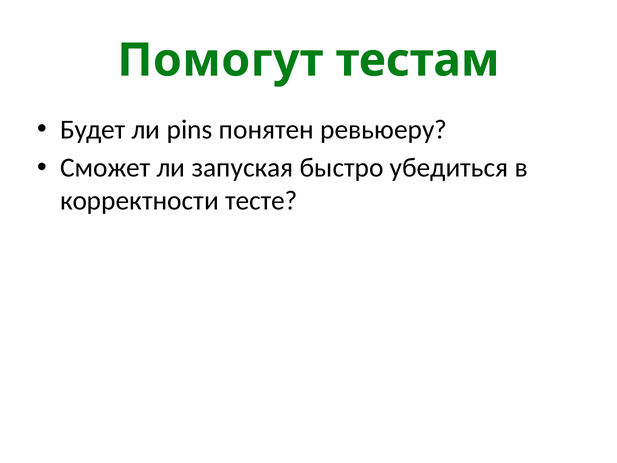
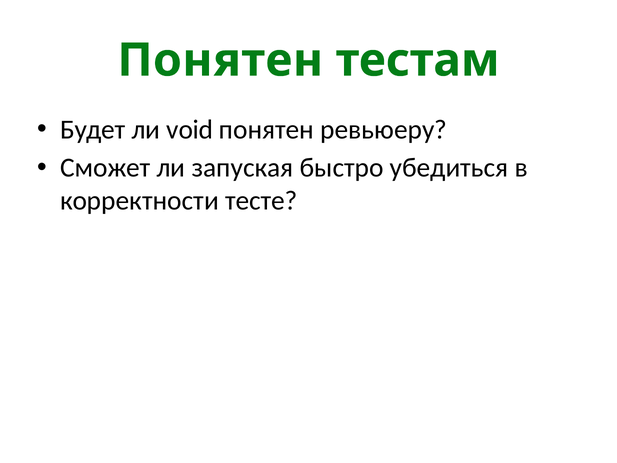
Помогут at (220, 60): Помогут -> Понятен
pins: pins -> void
